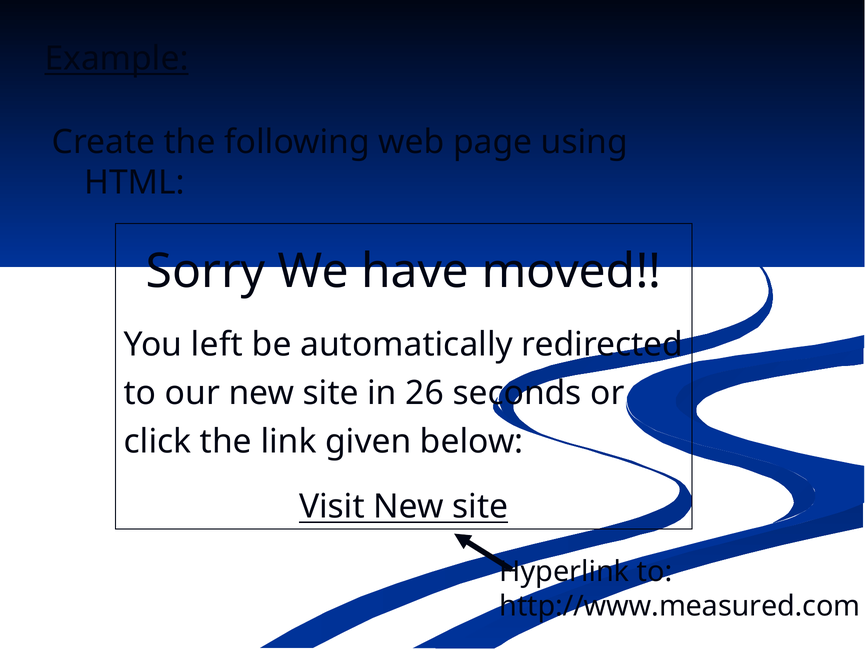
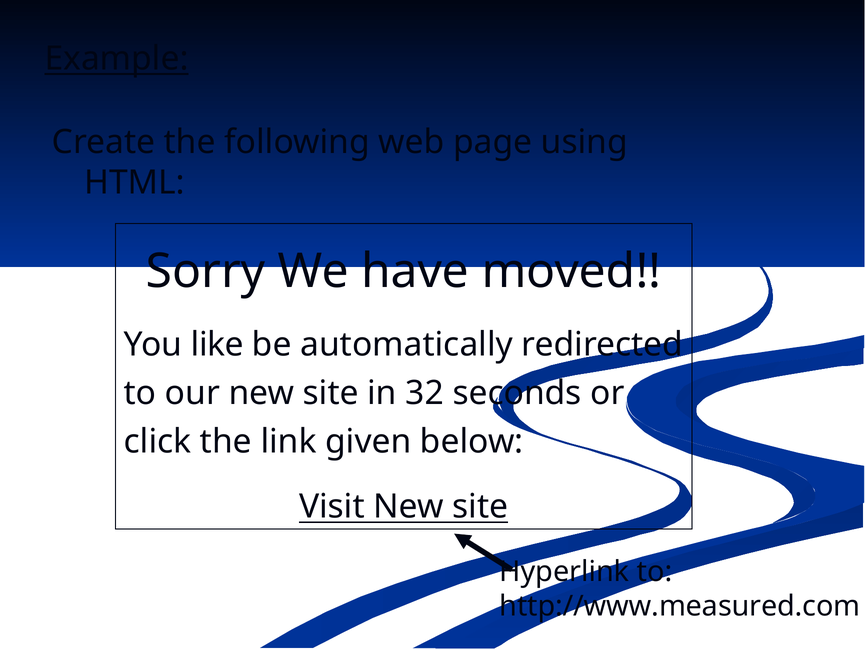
left: left -> like
26: 26 -> 32
